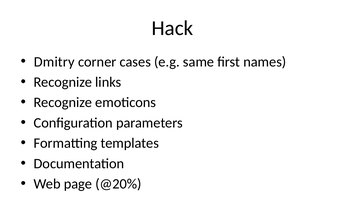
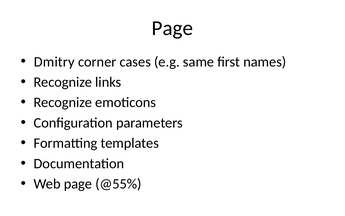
Hack at (172, 28): Hack -> Page
@20%: @20% -> @55%
